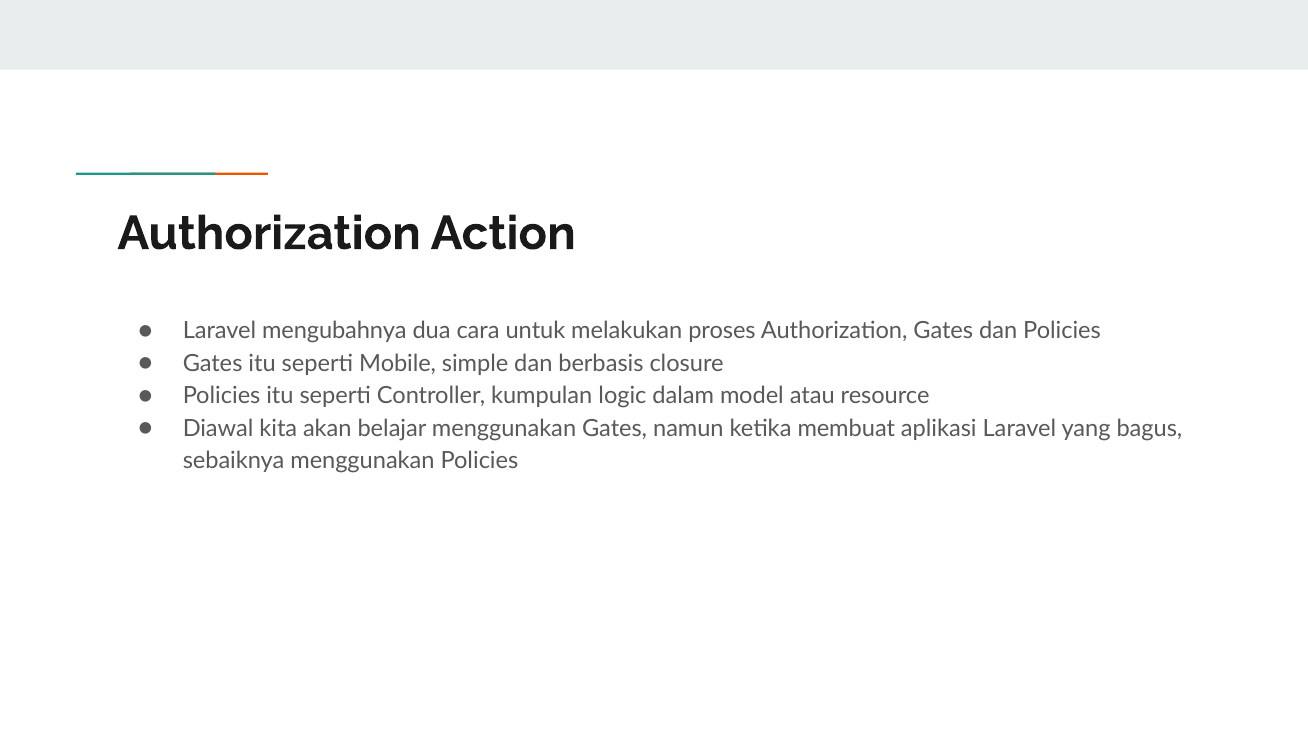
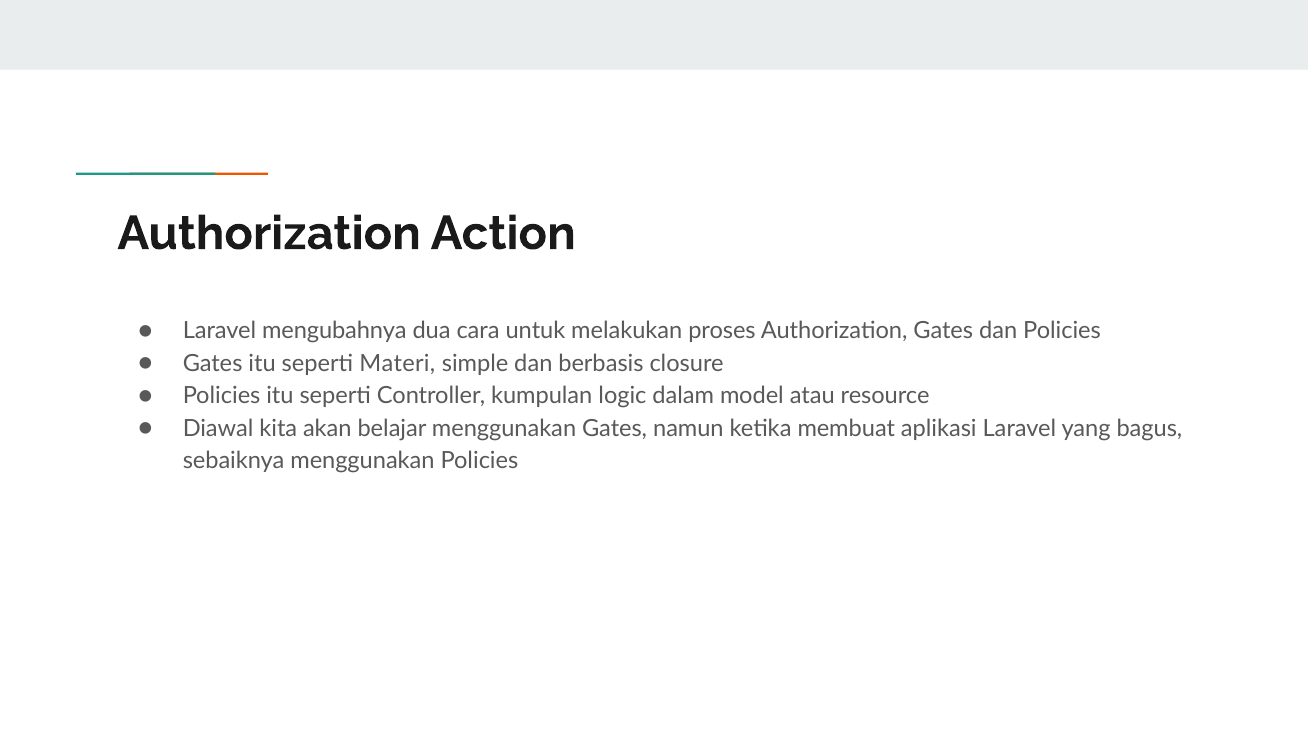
Mobile: Mobile -> Materi
